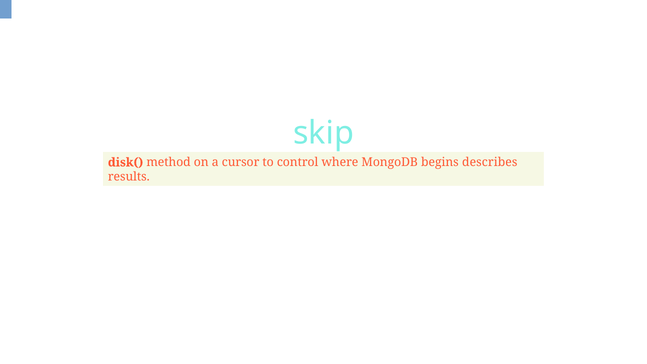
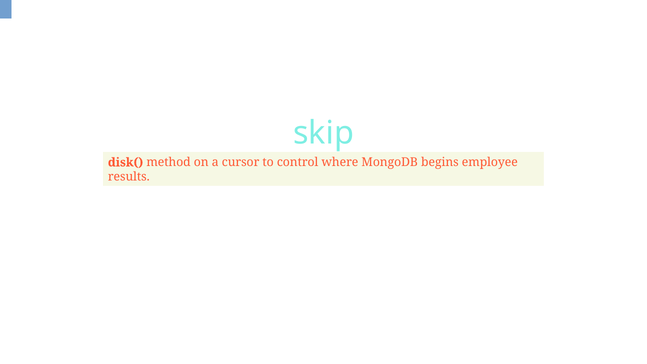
describes: describes -> employee
